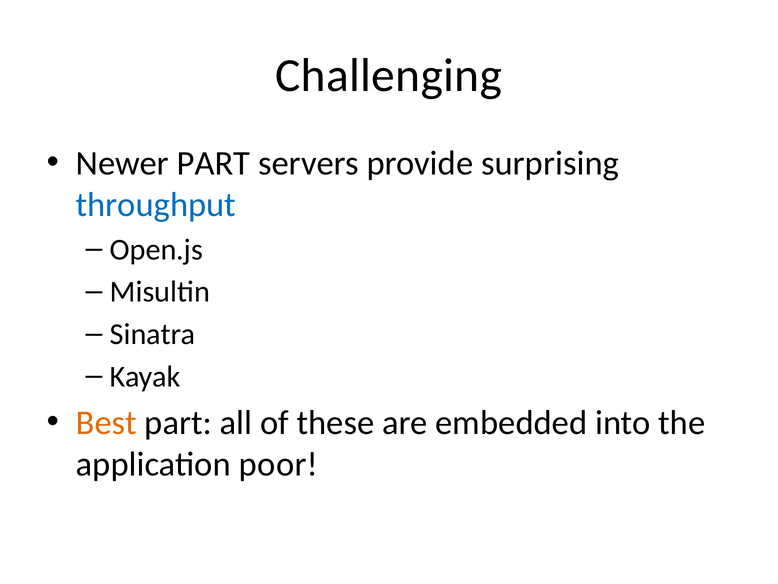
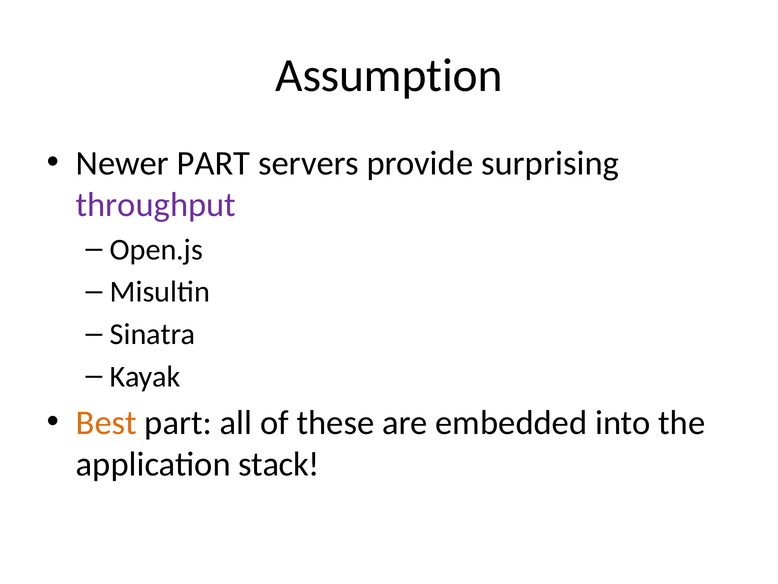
Challenging: Challenging -> Assumption
throughput colour: blue -> purple
poor: poor -> stack
